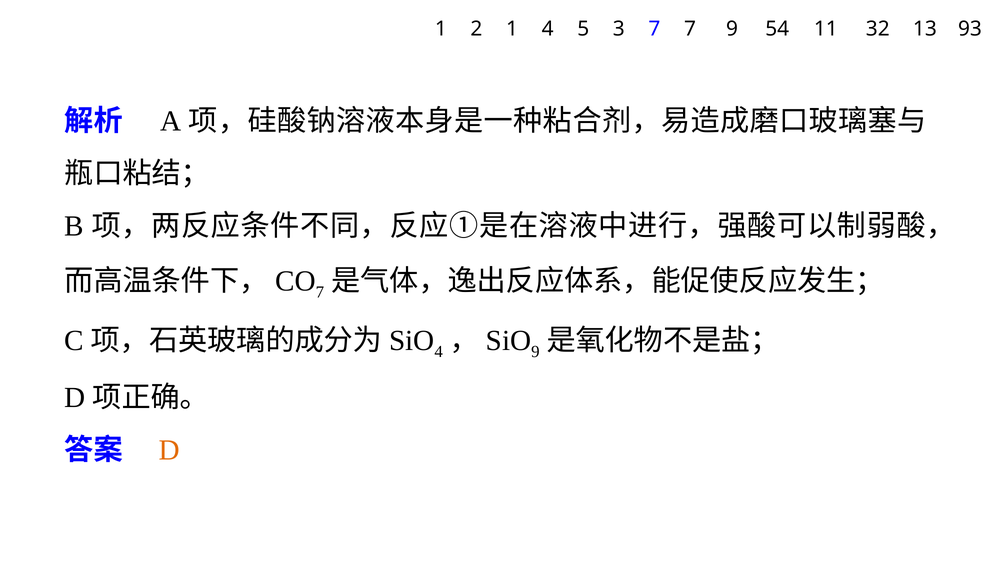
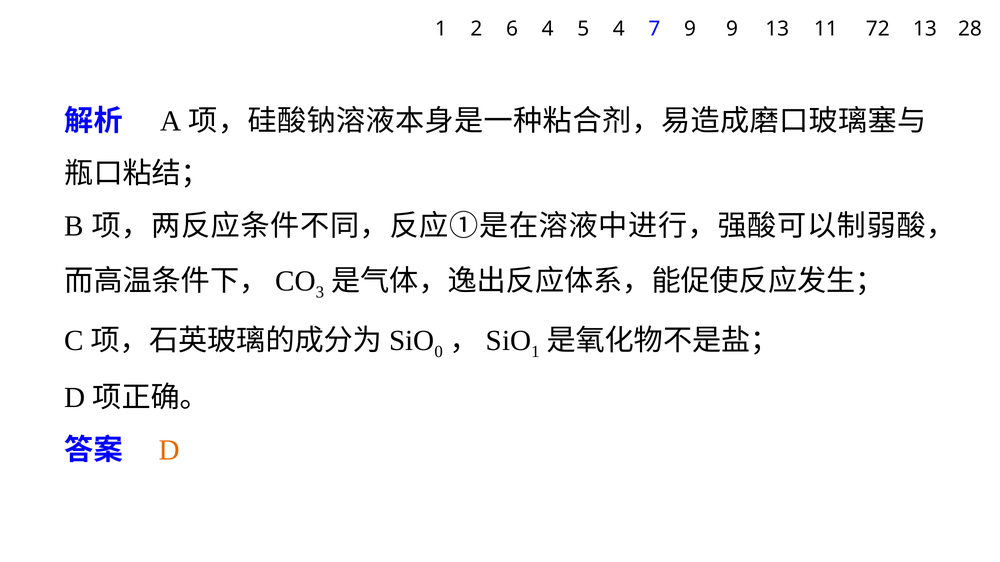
2 1: 1 -> 6
5 3: 3 -> 4
7 7: 7 -> 9
9 54: 54 -> 13
32: 32 -> 72
93: 93 -> 28
7 at (320, 293): 7 -> 3
4 at (439, 352): 4 -> 0
9 at (535, 352): 9 -> 1
